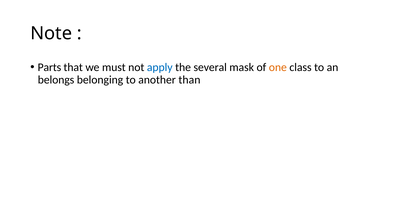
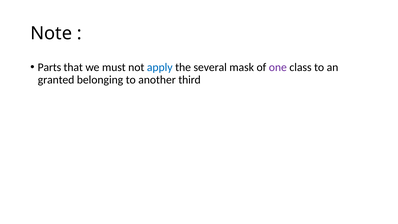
one colour: orange -> purple
belongs: belongs -> granted
than: than -> third
